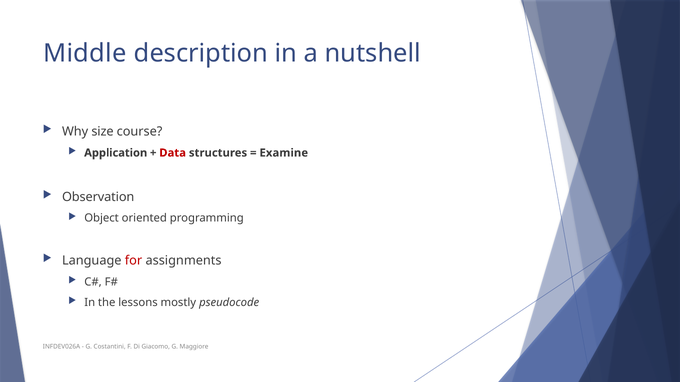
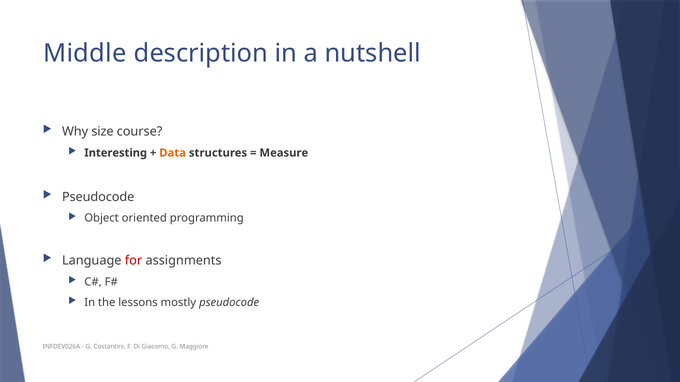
Application: Application -> Interesting
Data colour: red -> orange
Examine: Examine -> Measure
Observation at (98, 197): Observation -> Pseudocode
